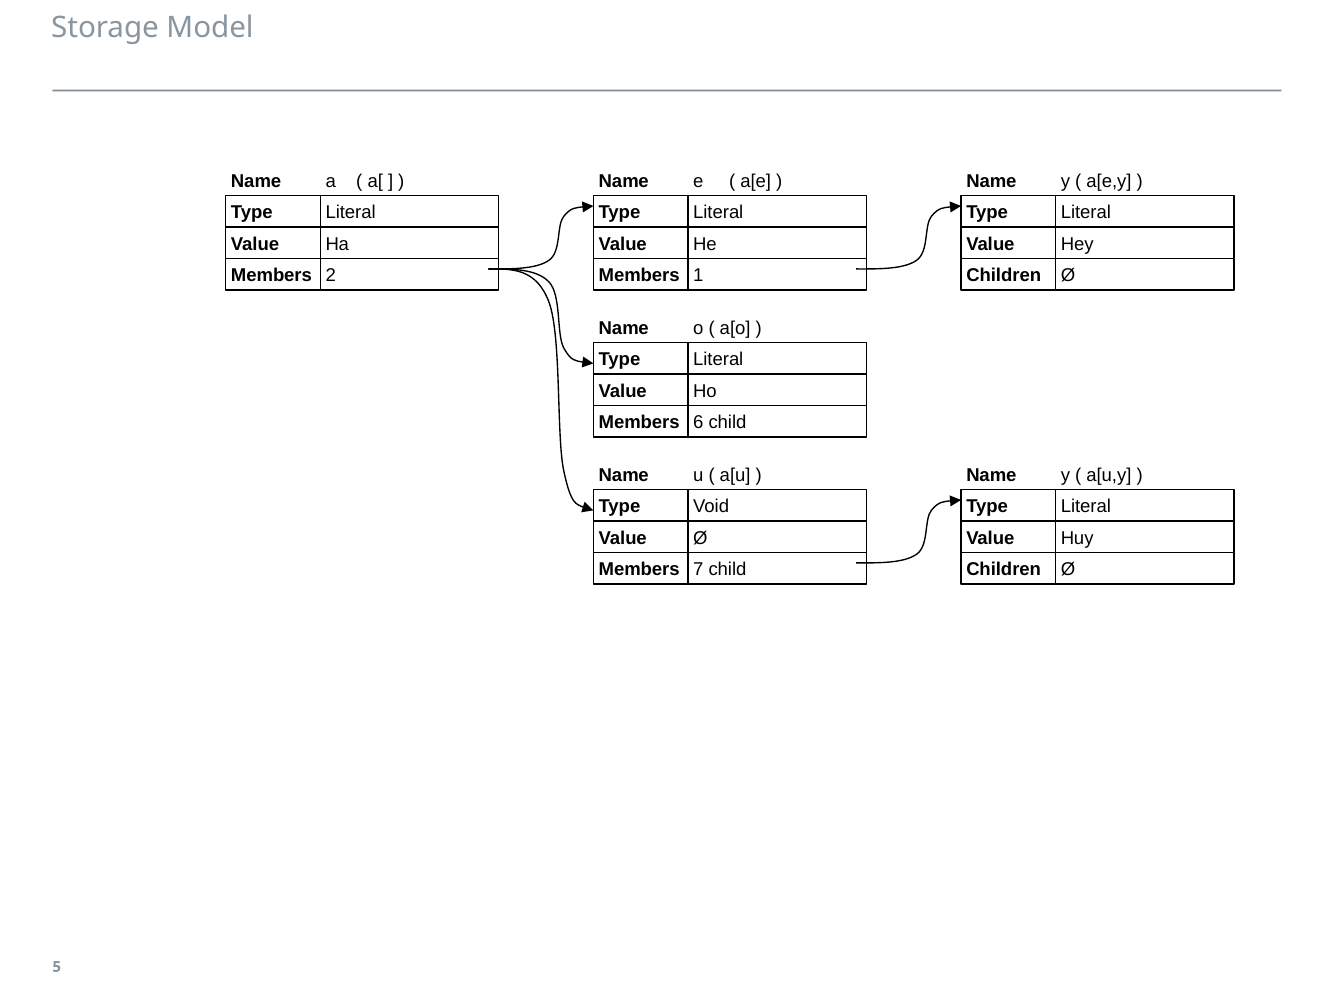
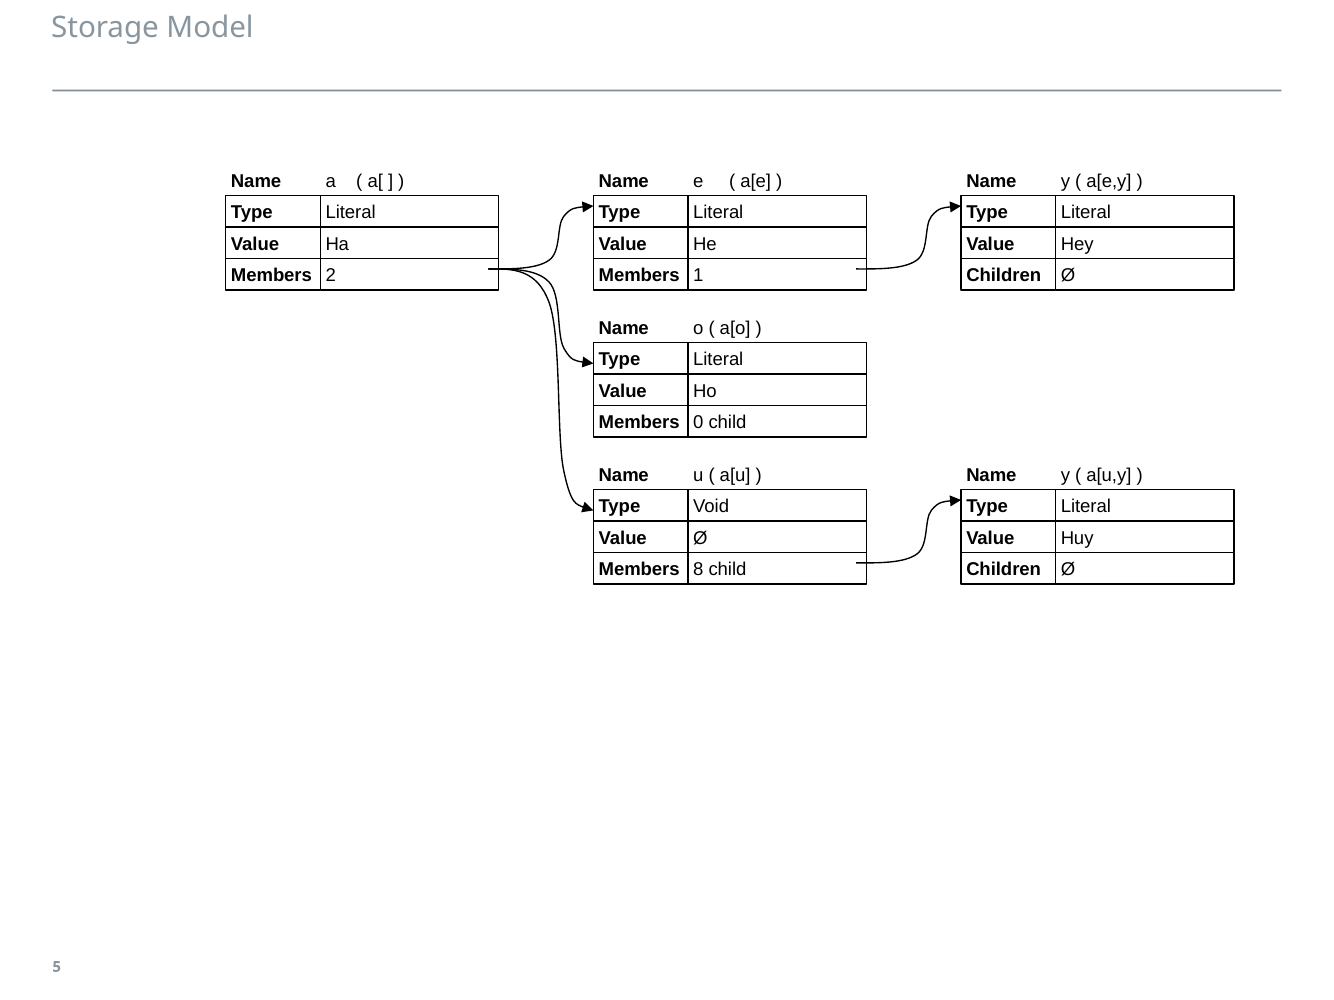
6: 6 -> 0
7: 7 -> 8
